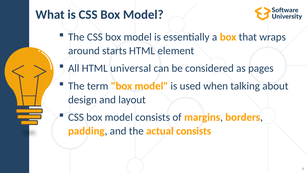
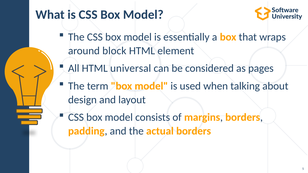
starts: starts -> block
actual consists: consists -> borders
